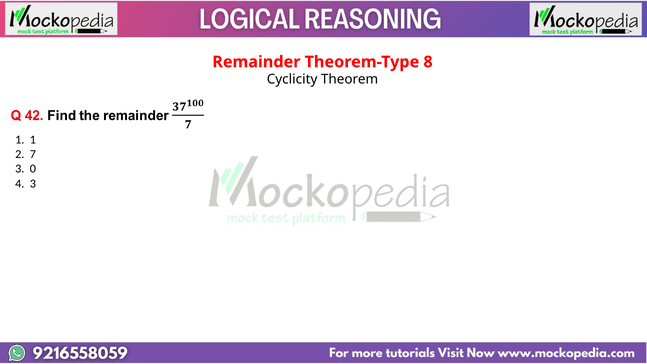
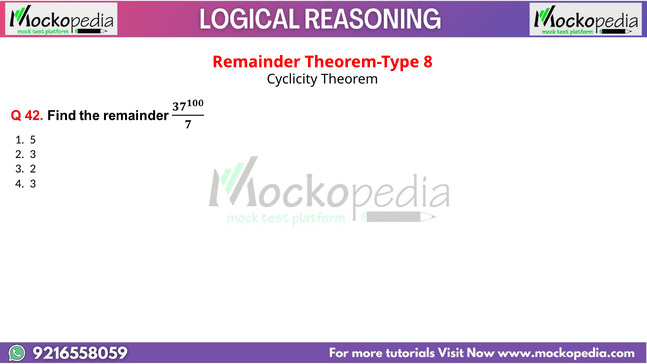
1 1: 1 -> 5
2 7: 7 -> 3
3 0: 0 -> 2
